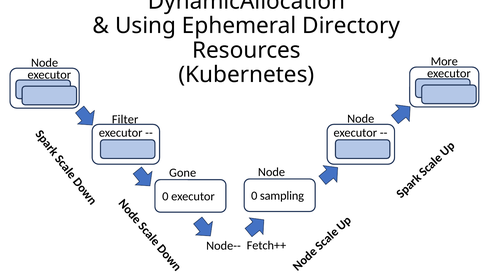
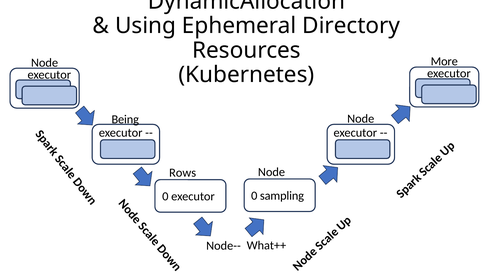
Filter: Filter -> Being
Gone: Gone -> Rows
Fetch++: Fetch++ -> What++
